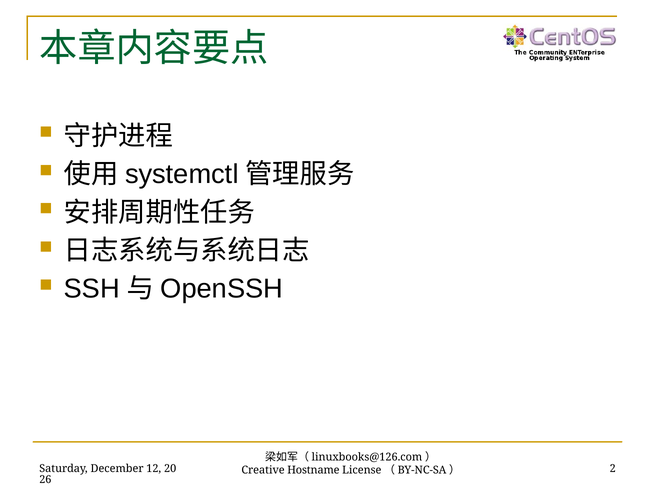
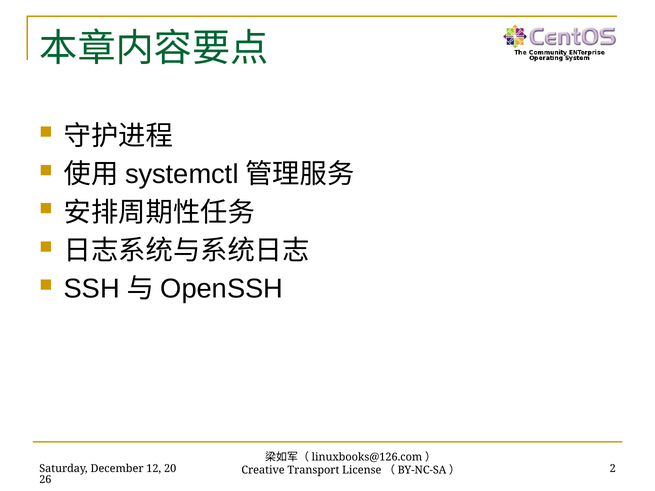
Hostname: Hostname -> Transport
